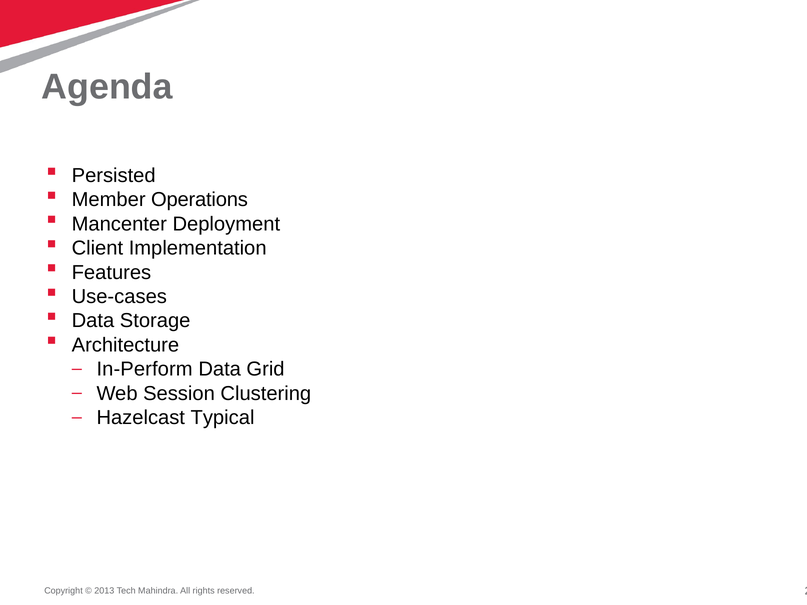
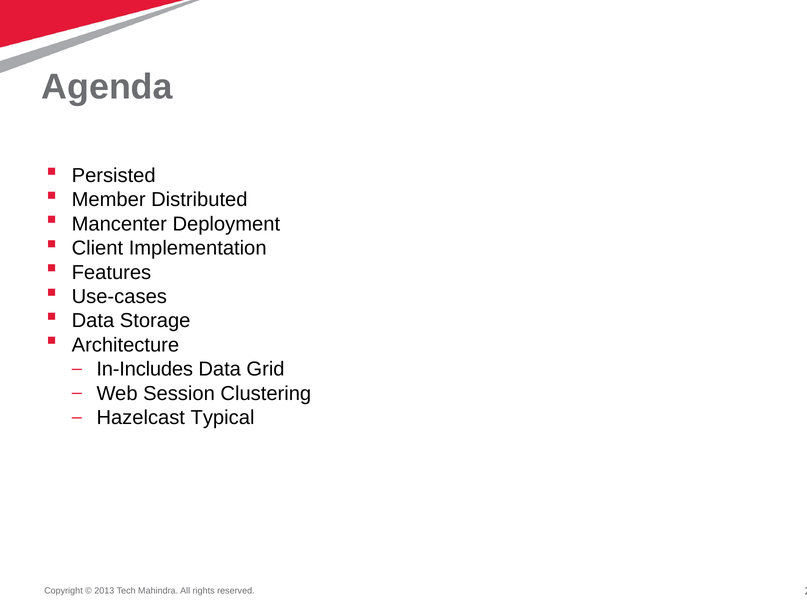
Operations: Operations -> Distributed
In-Perform: In-Perform -> In-Includes
